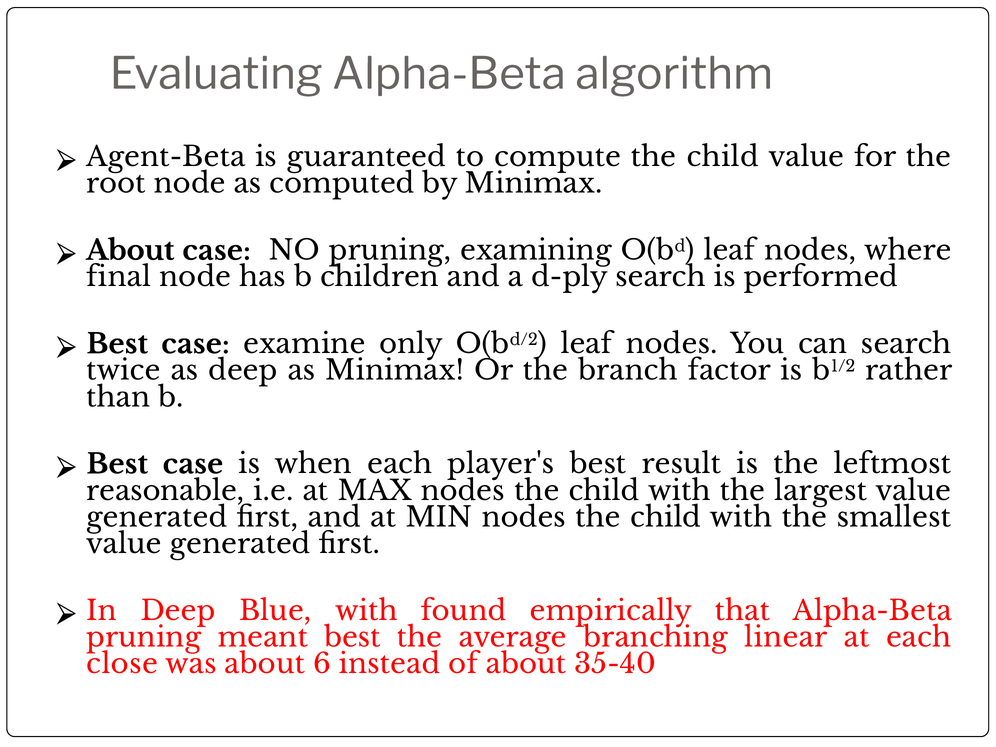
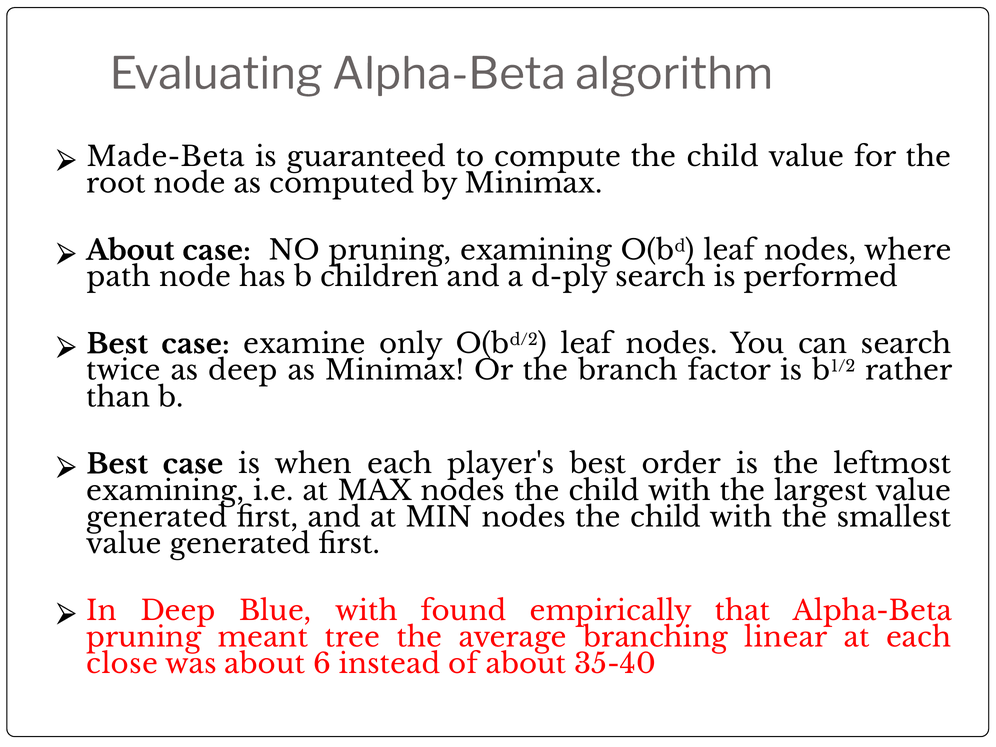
Agent-Beta: Agent-Beta -> Made-Beta
final: final -> path
result: result -> order
reasonable at (165, 491): reasonable -> examining
meant best: best -> tree
